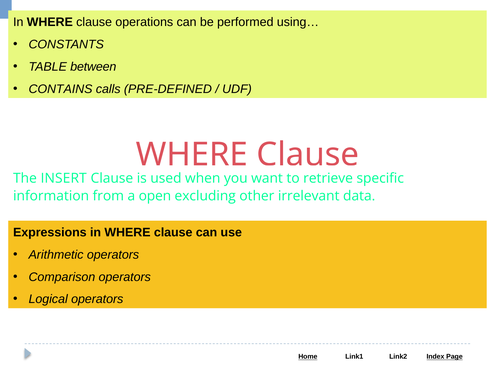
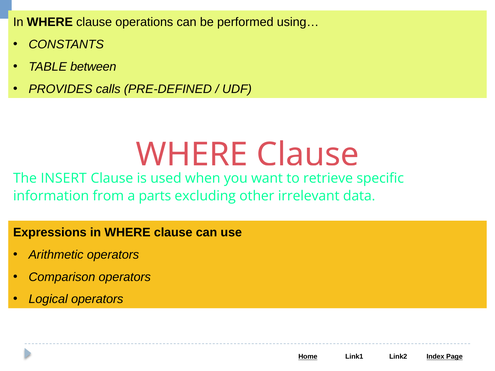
CONTAINS: CONTAINS -> PROVIDES
open: open -> parts
